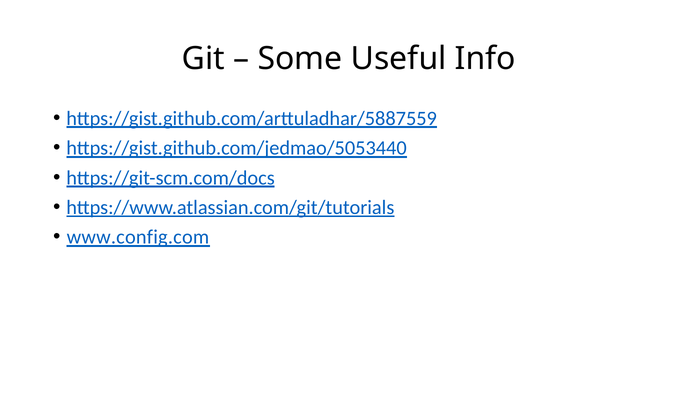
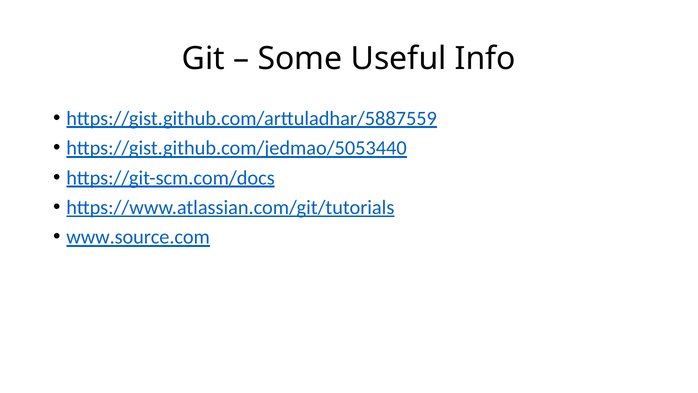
www.config.com: www.config.com -> www.source.com
